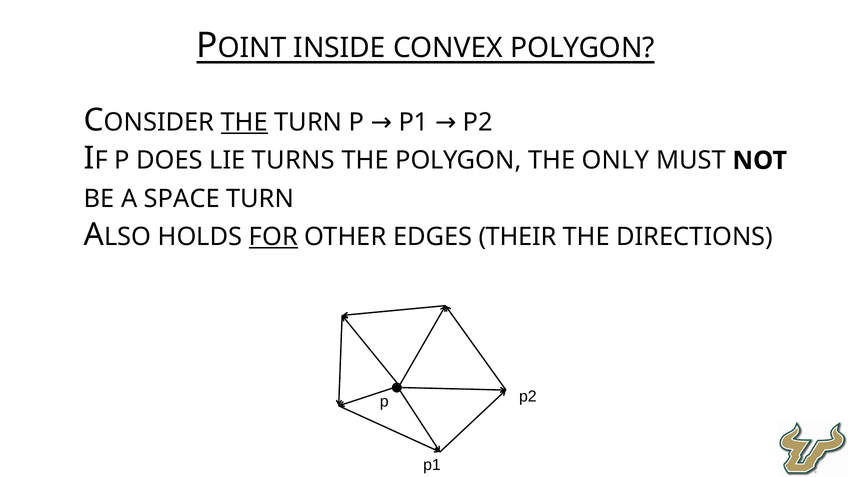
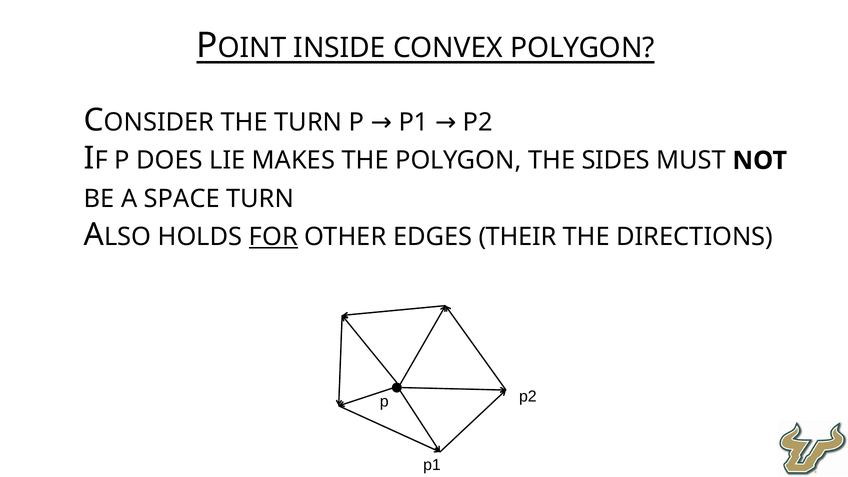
THE at (244, 122) underline: present -> none
TURNS: TURNS -> MAKES
ONLY: ONLY -> SIDES
